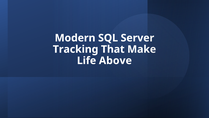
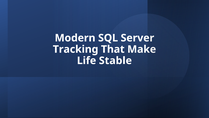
Above: Above -> Stable
